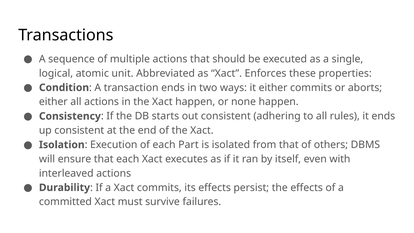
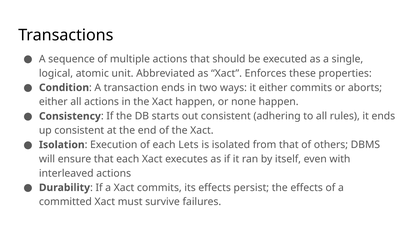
Part: Part -> Lets
